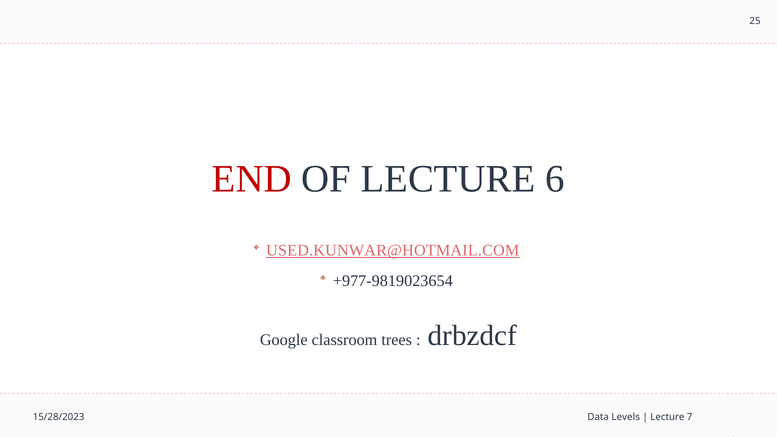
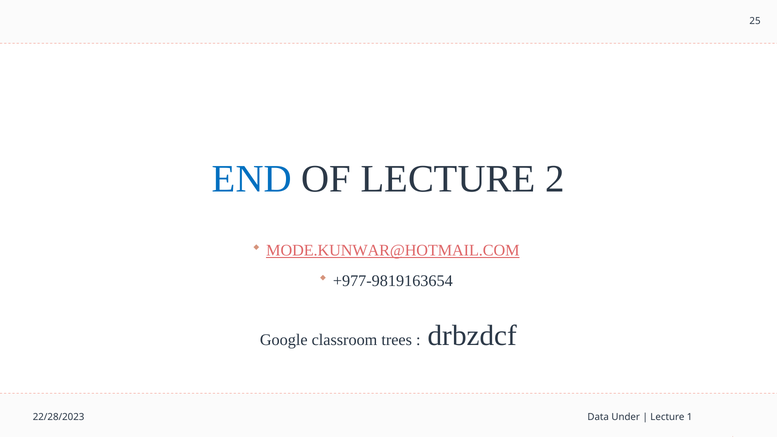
END colour: red -> blue
6: 6 -> 2
USED.KUNWAR@HOTMAIL.COM: USED.KUNWAR@HOTMAIL.COM -> MODE.KUNWAR@HOTMAIL.COM
+977-9819023654: +977-9819023654 -> +977-9819163654
15/28/2023: 15/28/2023 -> 22/28/2023
Levels: Levels -> Under
7: 7 -> 1
